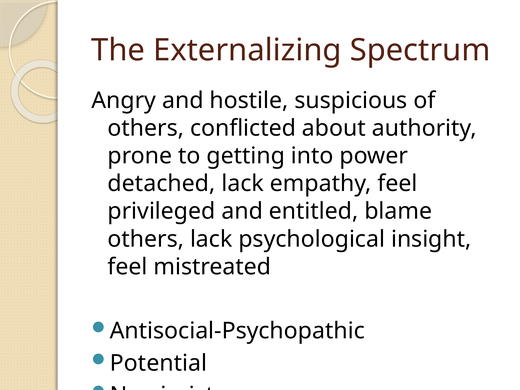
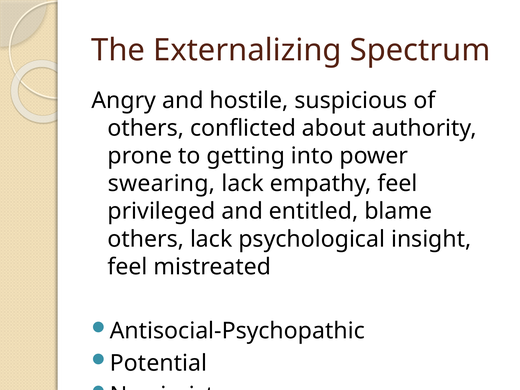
detached: detached -> swearing
